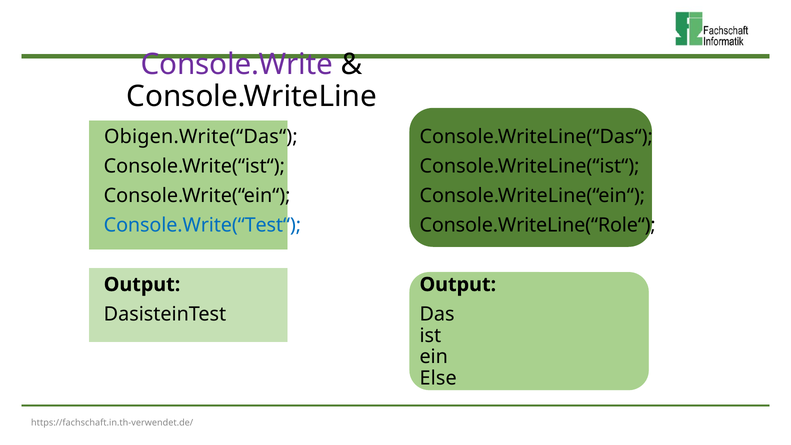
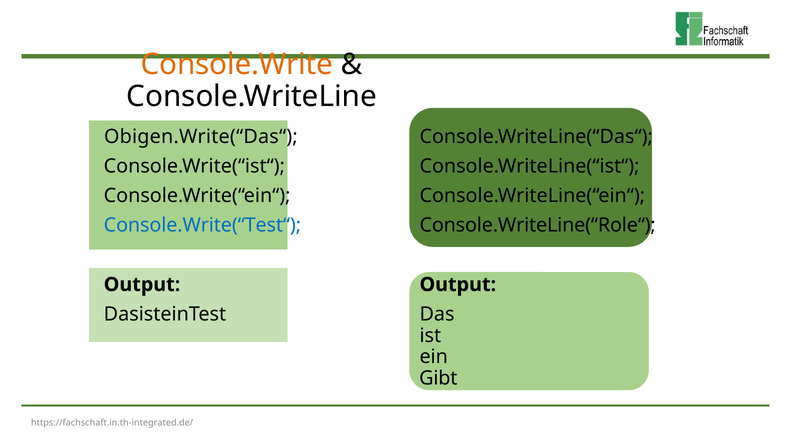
Console.Write colour: purple -> orange
Else: Else -> Gibt
https://fachschaft.in.th-verwendet.de/: https://fachschaft.in.th-verwendet.de/ -> https://fachschaft.in.th-integrated.de/
